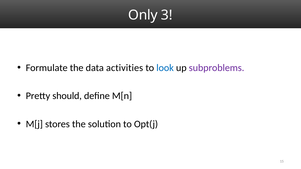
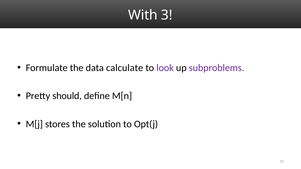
Only: Only -> With
activities: activities -> calculate
look colour: blue -> purple
